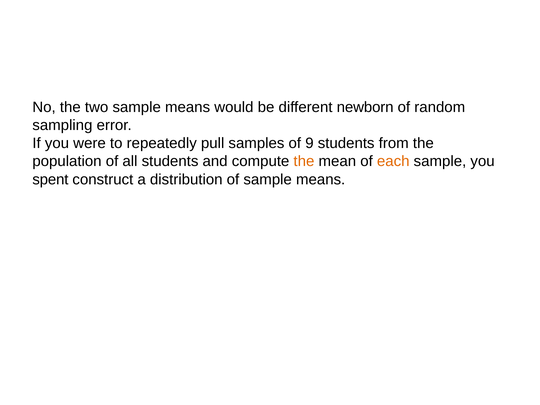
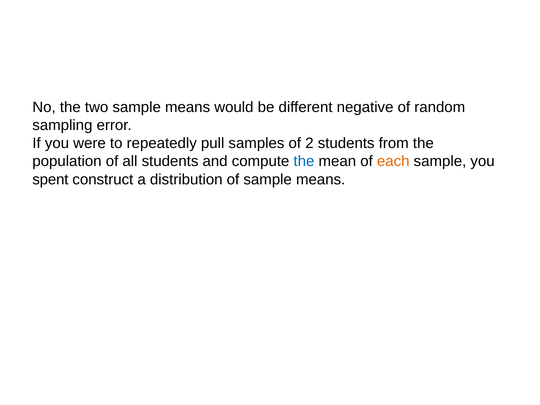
newborn: newborn -> negative
9: 9 -> 2
the at (304, 161) colour: orange -> blue
